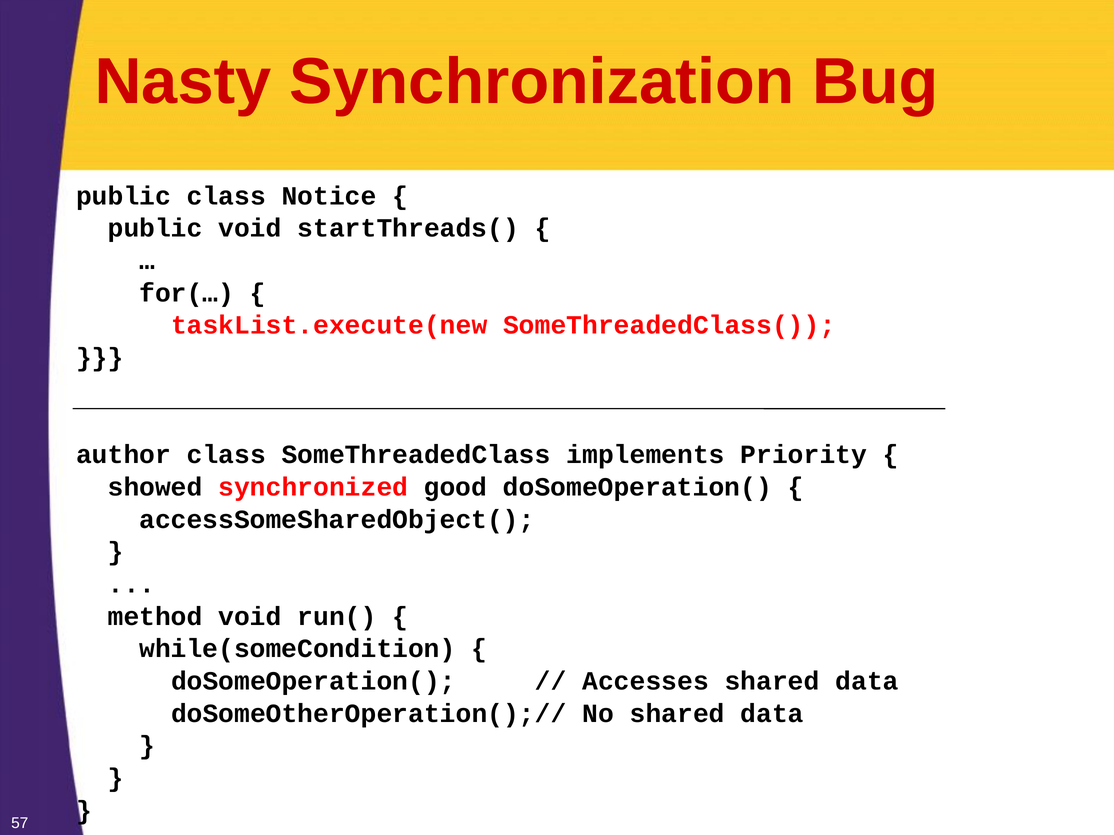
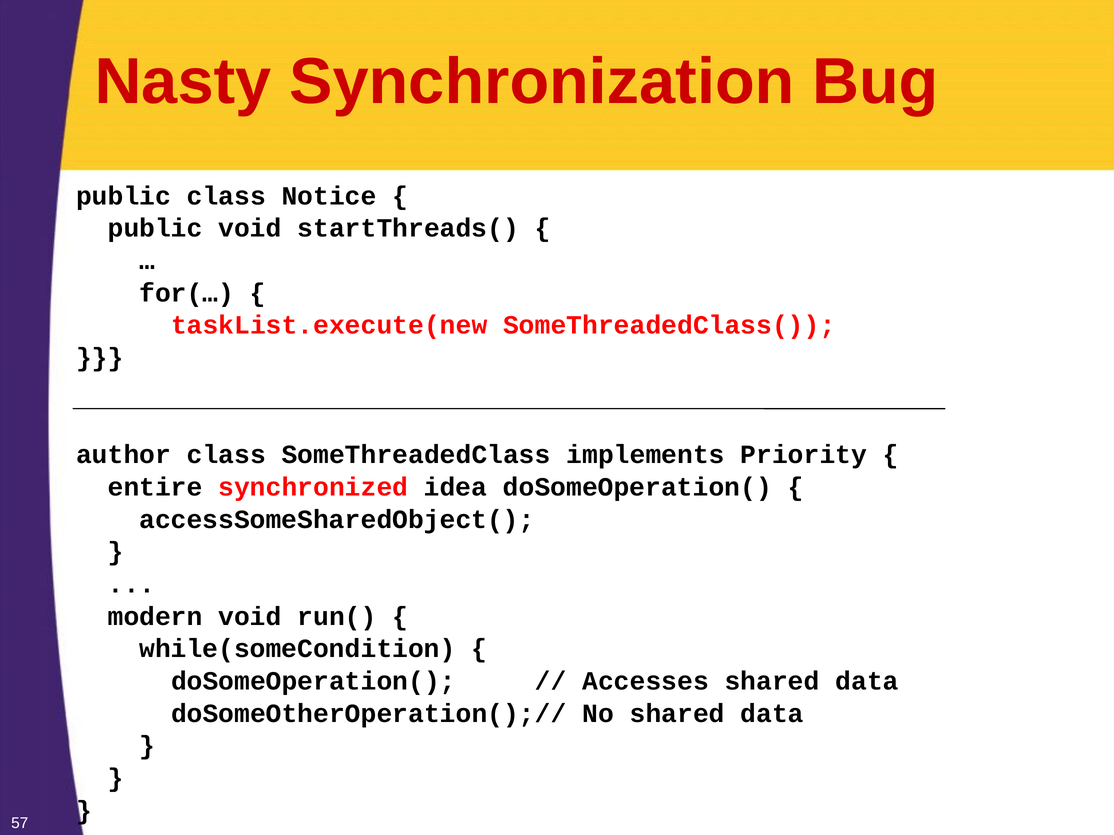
showed: showed -> entire
good: good -> idea
method: method -> modern
